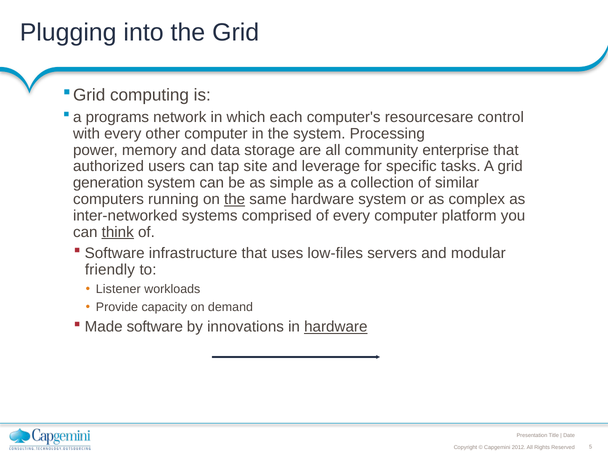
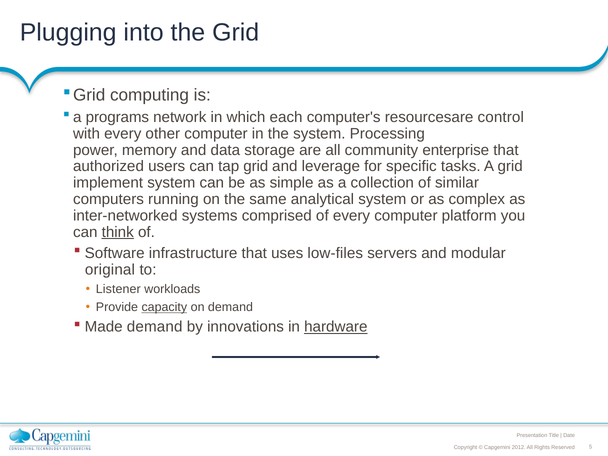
tap site: site -> grid
generation: generation -> implement
the at (235, 199) underline: present -> none
same hardware: hardware -> analytical
friendly: friendly -> original
capacity underline: none -> present
Made software: software -> demand
